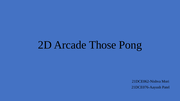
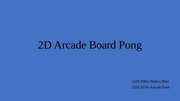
Those: Those -> Board
